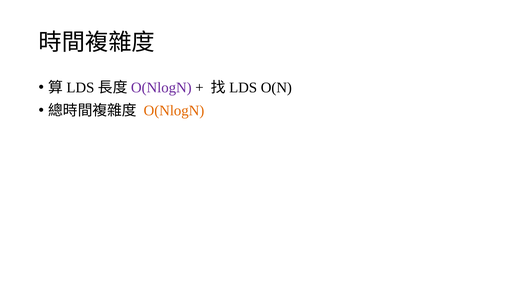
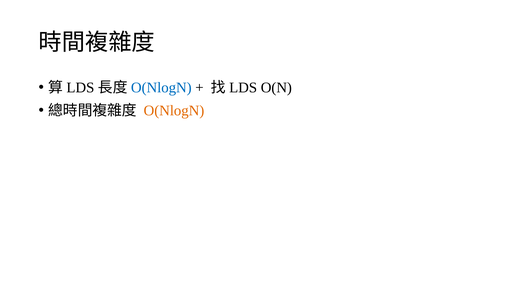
O(NlogN at (161, 88) colour: purple -> blue
